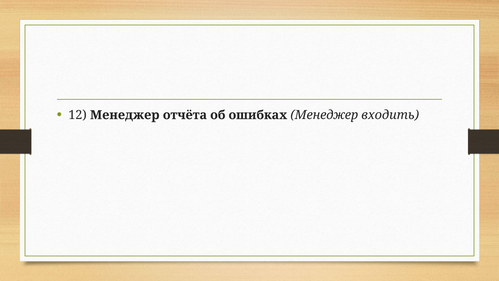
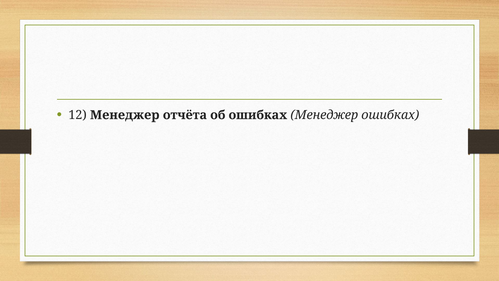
Менеджер входить: входить -> ошибках
